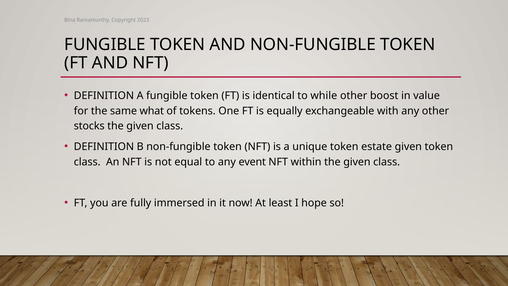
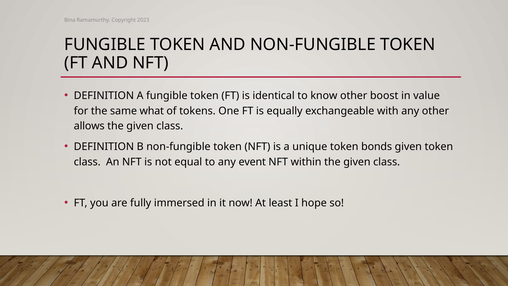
while: while -> know
stocks: stocks -> allows
estate: estate -> bonds
